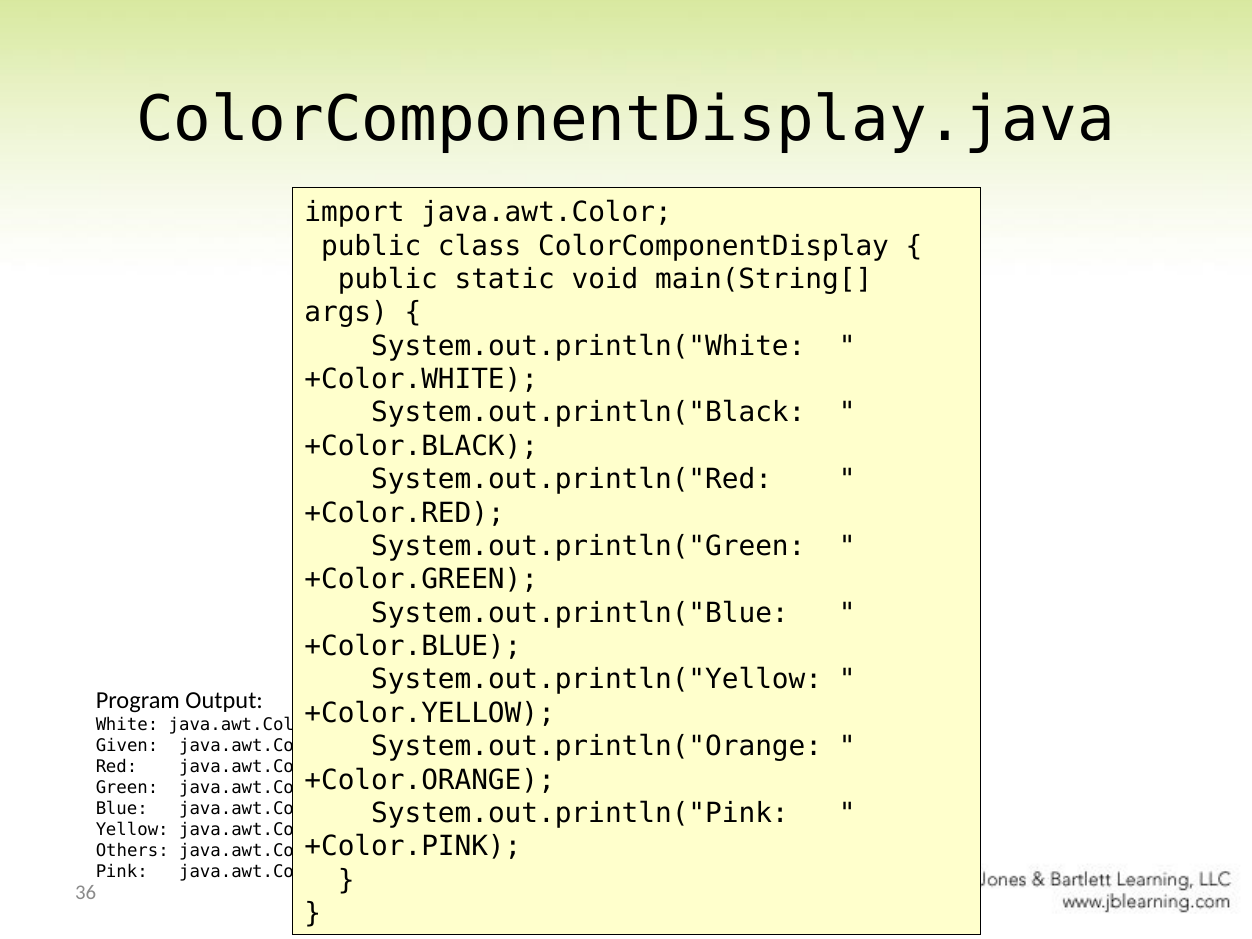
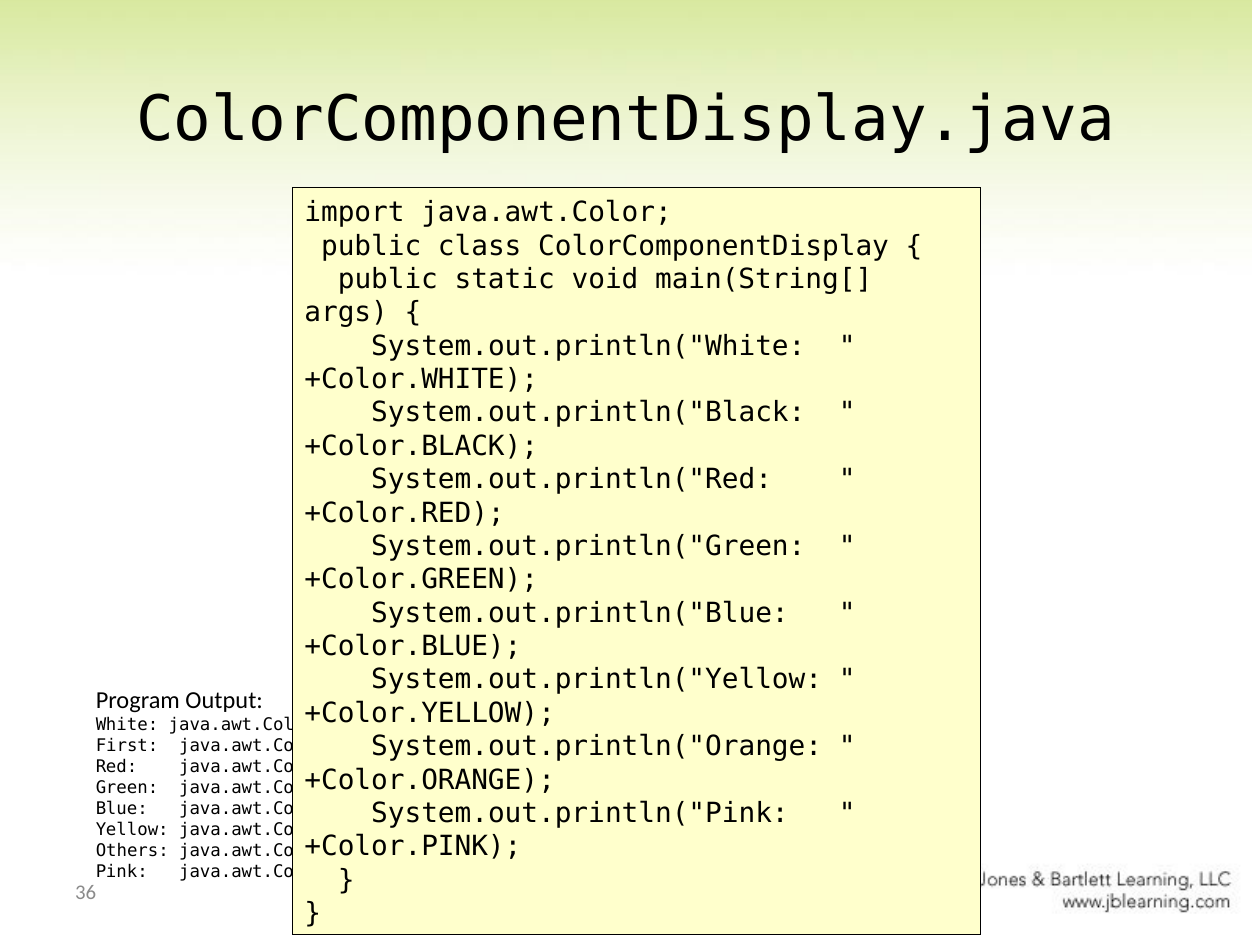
Given: Given -> First
